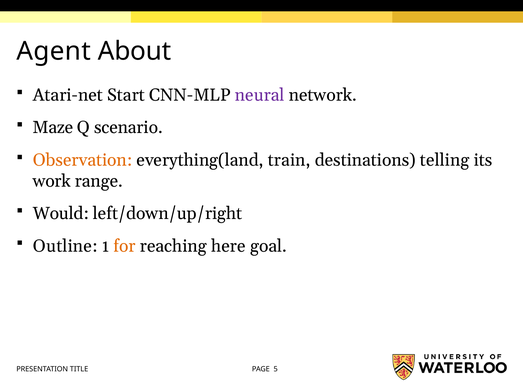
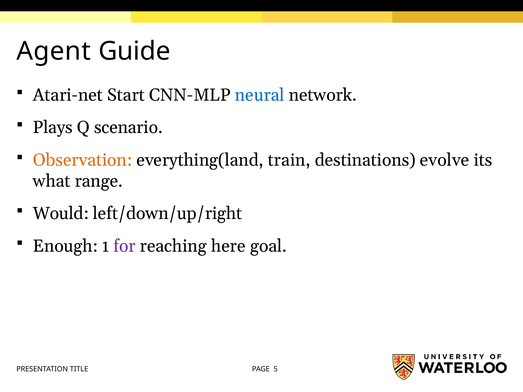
About: About -> Guide
neural colour: purple -> blue
Maze: Maze -> Plays
telling: telling -> evolve
work: work -> what
Outline: Outline -> Enough
for colour: orange -> purple
